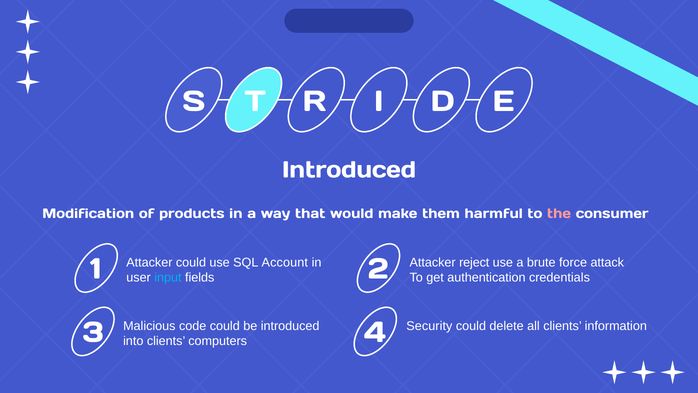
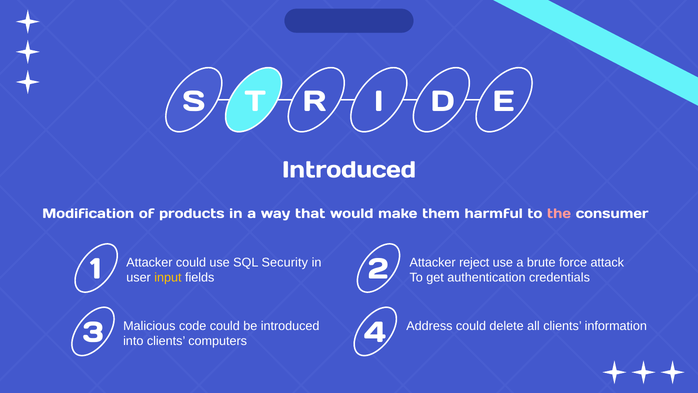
Account: Account -> Security
input colour: light blue -> yellow
Security: Security -> Address
